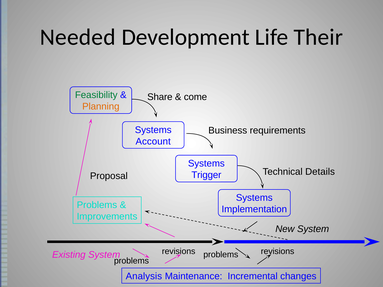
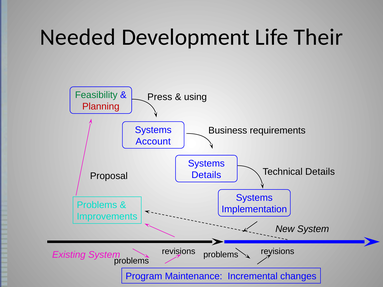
Share: Share -> Press
come: come -> using
Planning colour: orange -> red
Trigger at (206, 175): Trigger -> Details
Analysis: Analysis -> Program
